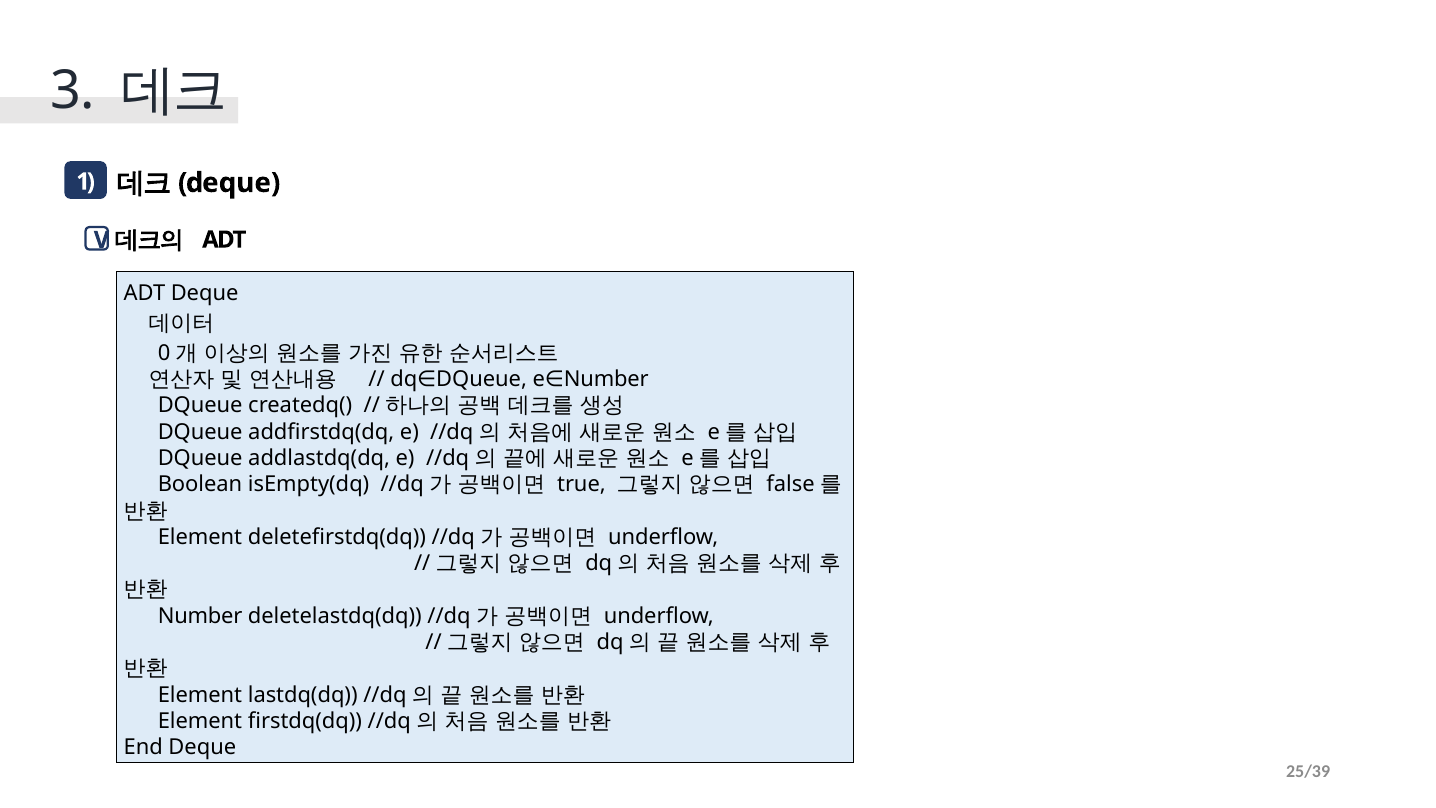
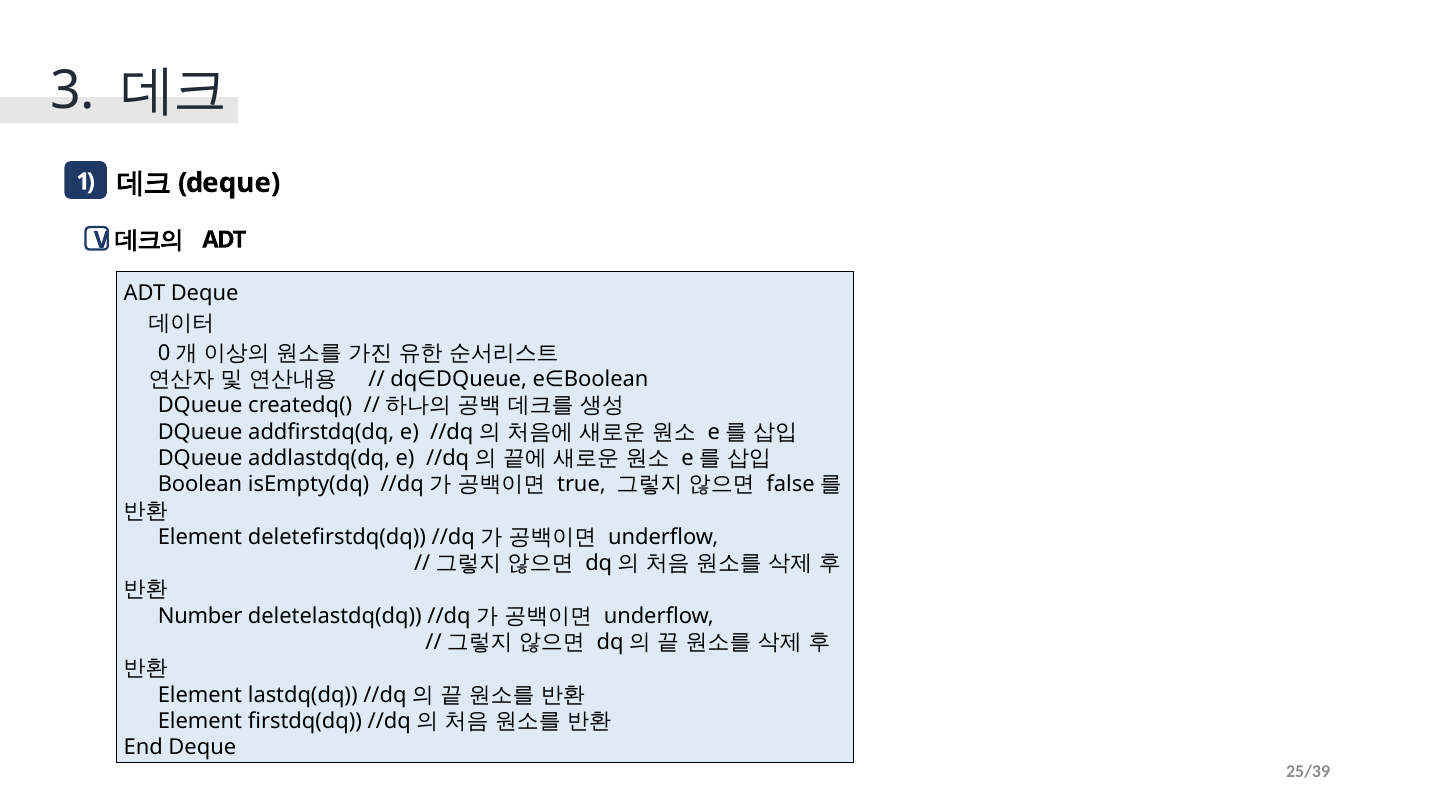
e Number: Number -> Boolean
